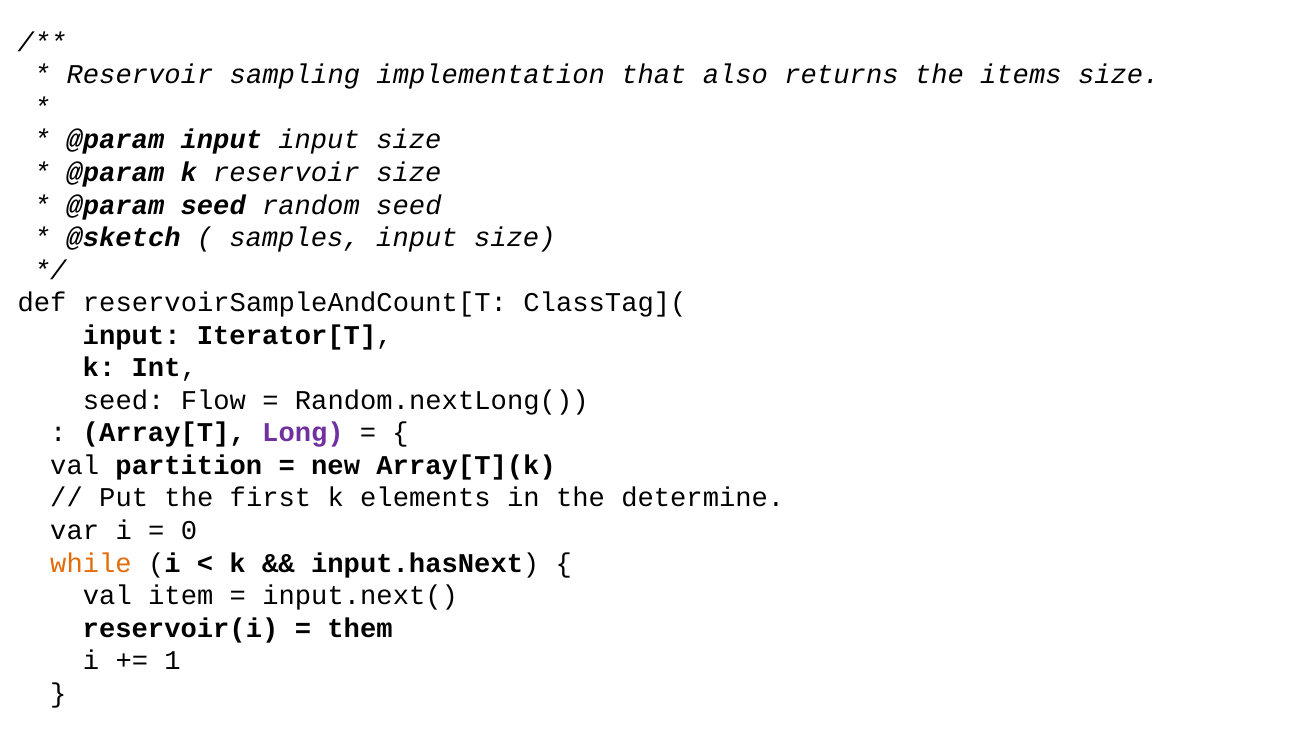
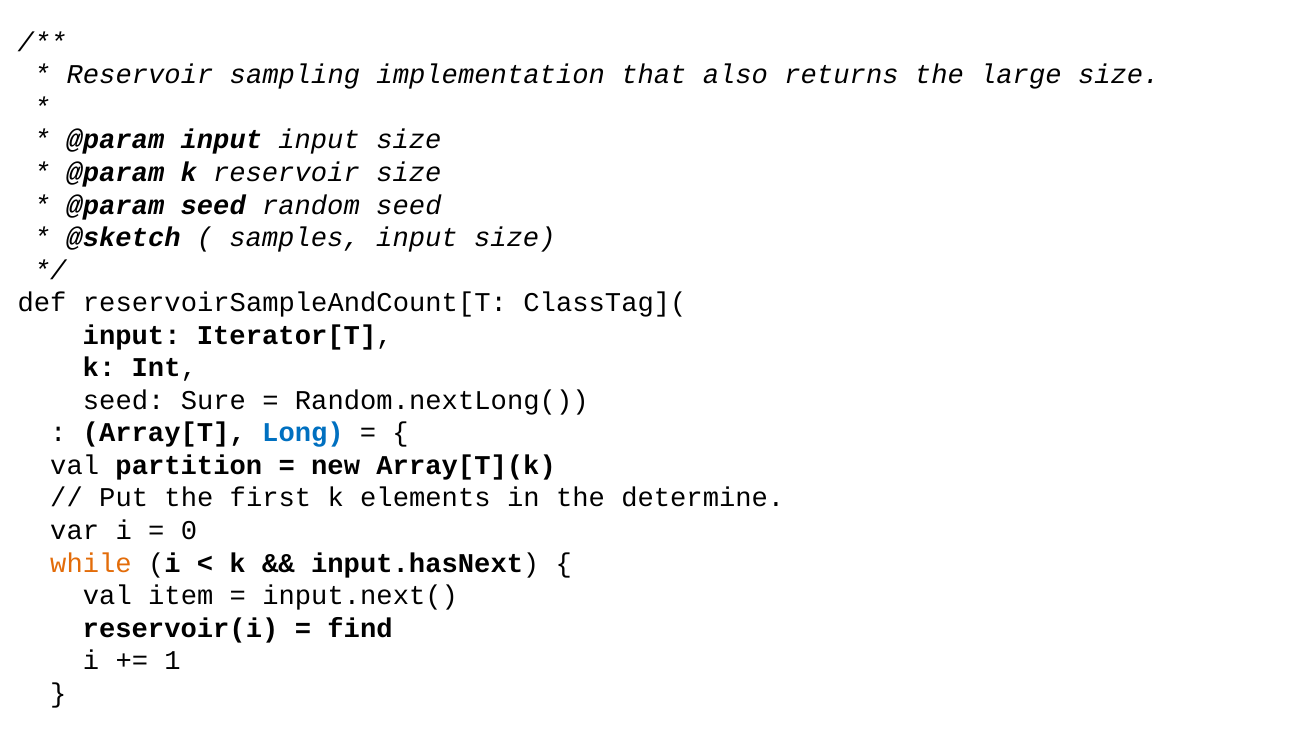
items: items -> large
Flow: Flow -> Sure
Long colour: purple -> blue
them: them -> find
